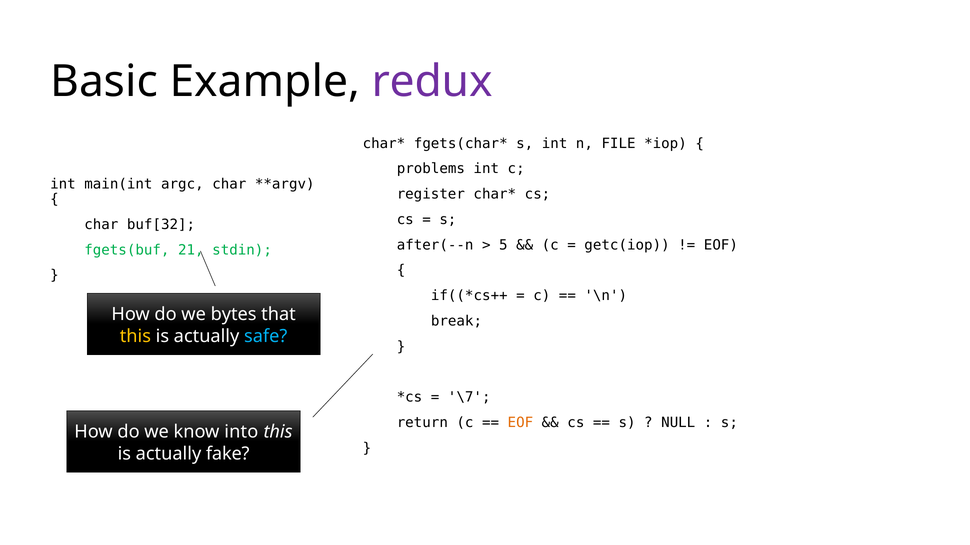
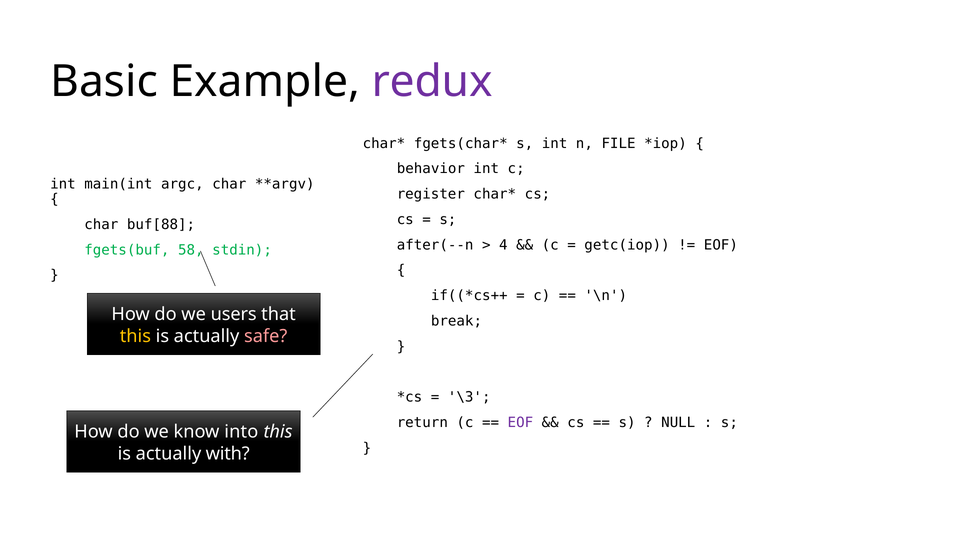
problems: problems -> behavior
buf[32: buf[32 -> buf[88
5: 5 -> 4
21: 21 -> 58
bytes: bytes -> users
safe colour: light blue -> pink
\7: \7 -> \3
EOF at (520, 423) colour: orange -> purple
fake: fake -> with
